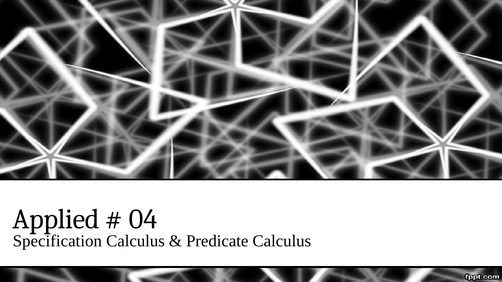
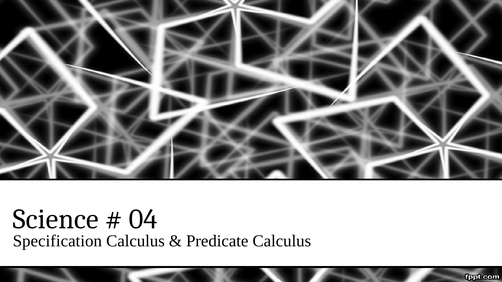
Applied: Applied -> Science
